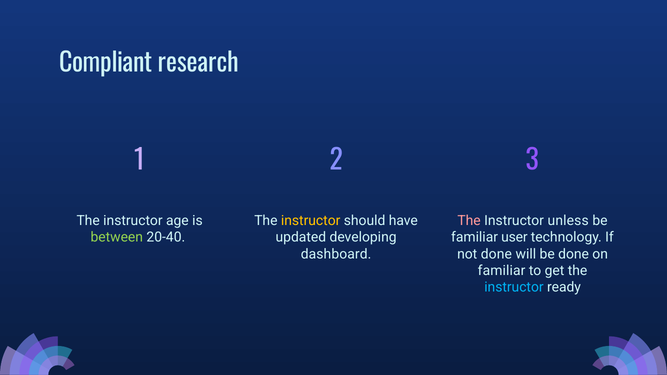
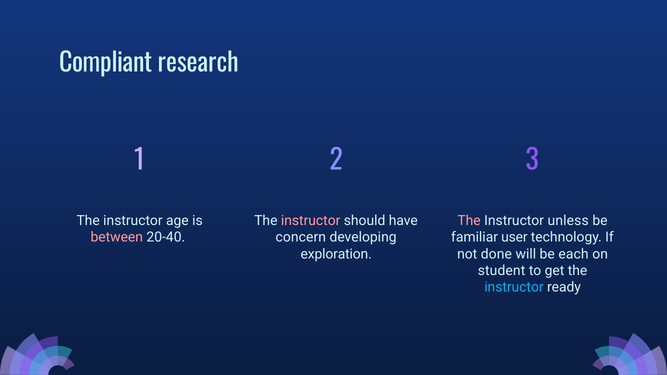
instructor at (311, 221) colour: yellow -> pink
between colour: light green -> pink
updated: updated -> concern
dashboard: dashboard -> exploration
be done: done -> each
familiar at (502, 271): familiar -> student
